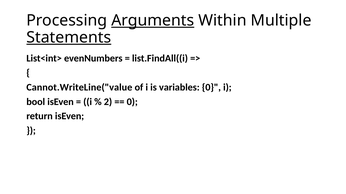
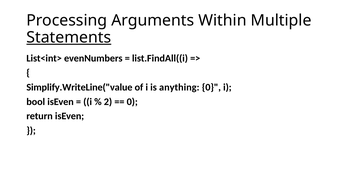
Arguments underline: present -> none
Cannot.WriteLine("value: Cannot.WriteLine("value -> Simplify.WriteLine("value
variables: variables -> anything
